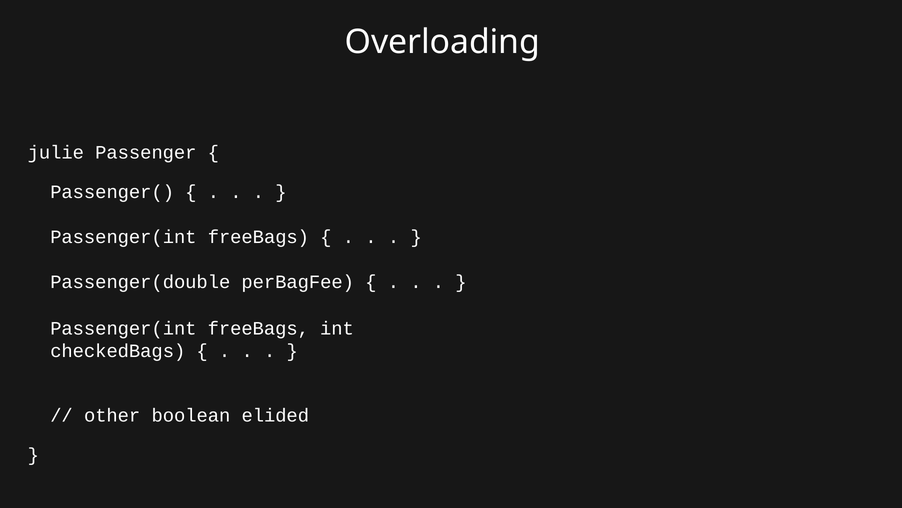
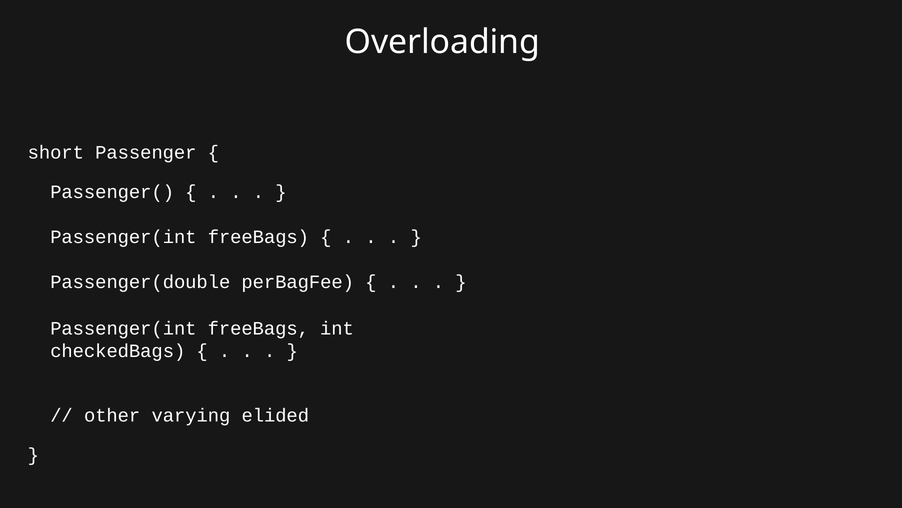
julie: julie -> short
boolean: boolean -> varying
